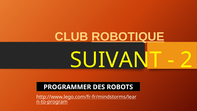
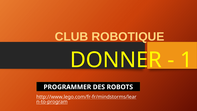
ROBOTIQUE underline: present -> none
SUIVANT: SUIVANT -> DONNER
2: 2 -> 1
